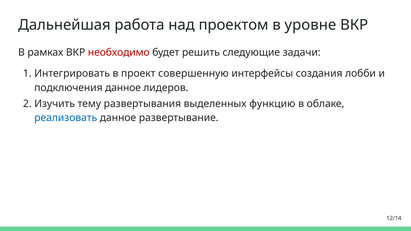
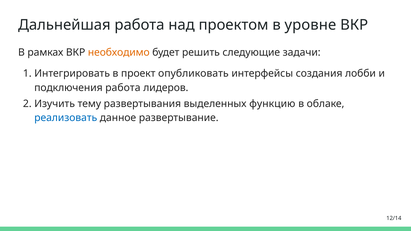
необходимо colour: red -> orange
совершенную: совершенную -> опубликовать
подключения данное: данное -> работа
